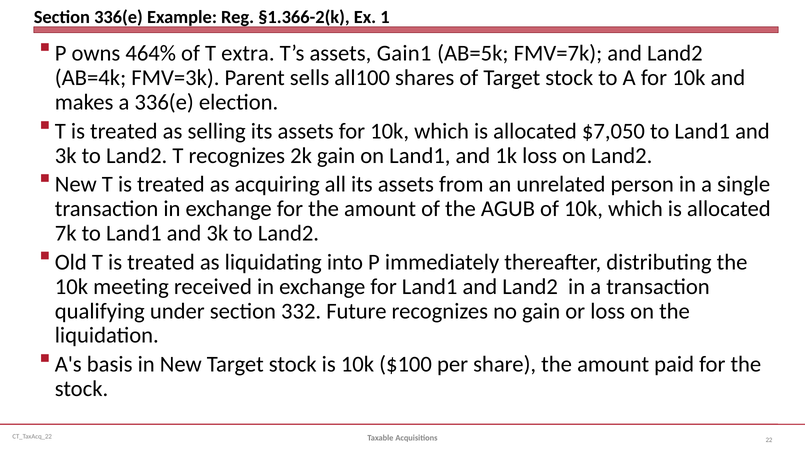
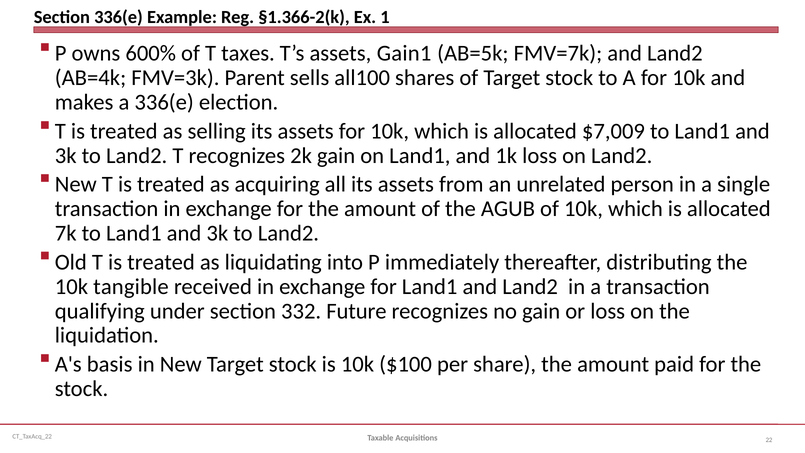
464%: 464% -> 600%
extra: extra -> taxes
$7,050: $7,050 -> $7,009
meeting: meeting -> tangible
